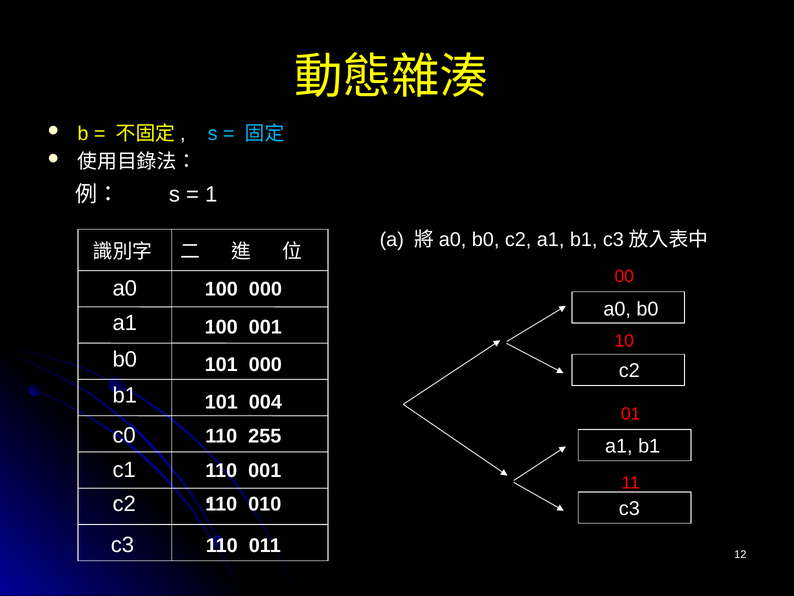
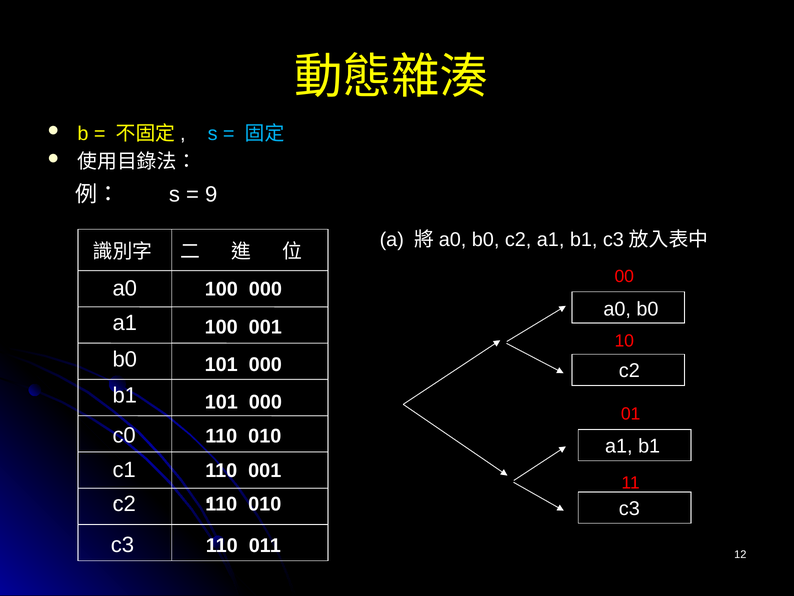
1: 1 -> 9
004 at (265, 402): 004 -> 000
255 at (265, 436): 255 -> 010
